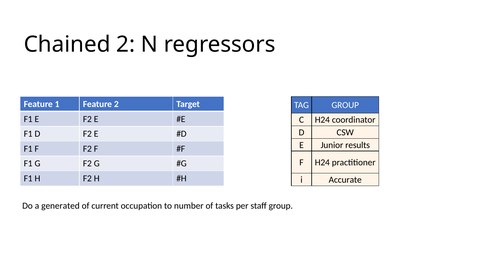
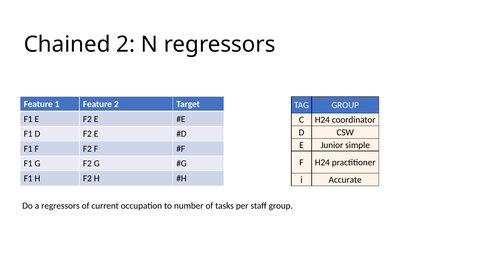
results: results -> simple
a generated: generated -> regressors
